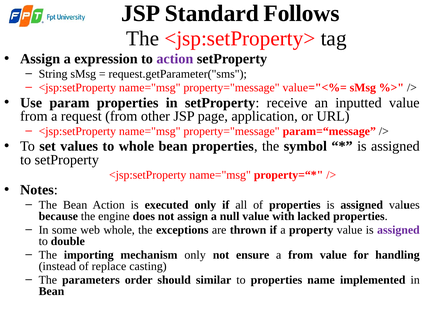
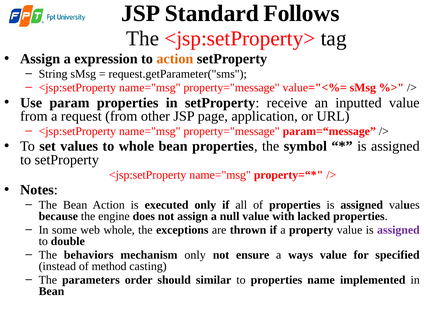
action at (175, 59) colour: purple -> orange
importing: importing -> behaviors
a from: from -> ways
handling: handling -> specified
replace: replace -> method
